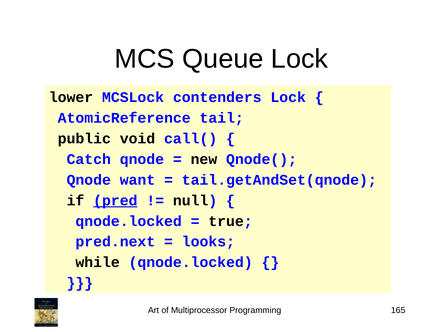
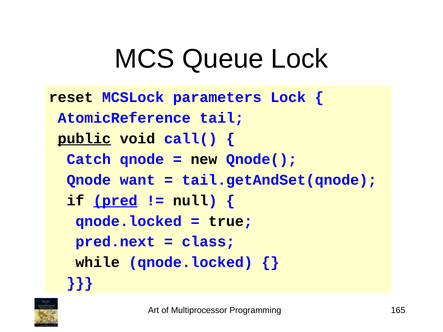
lower: lower -> reset
contenders: contenders -> parameters
public underline: none -> present
looks: looks -> class
